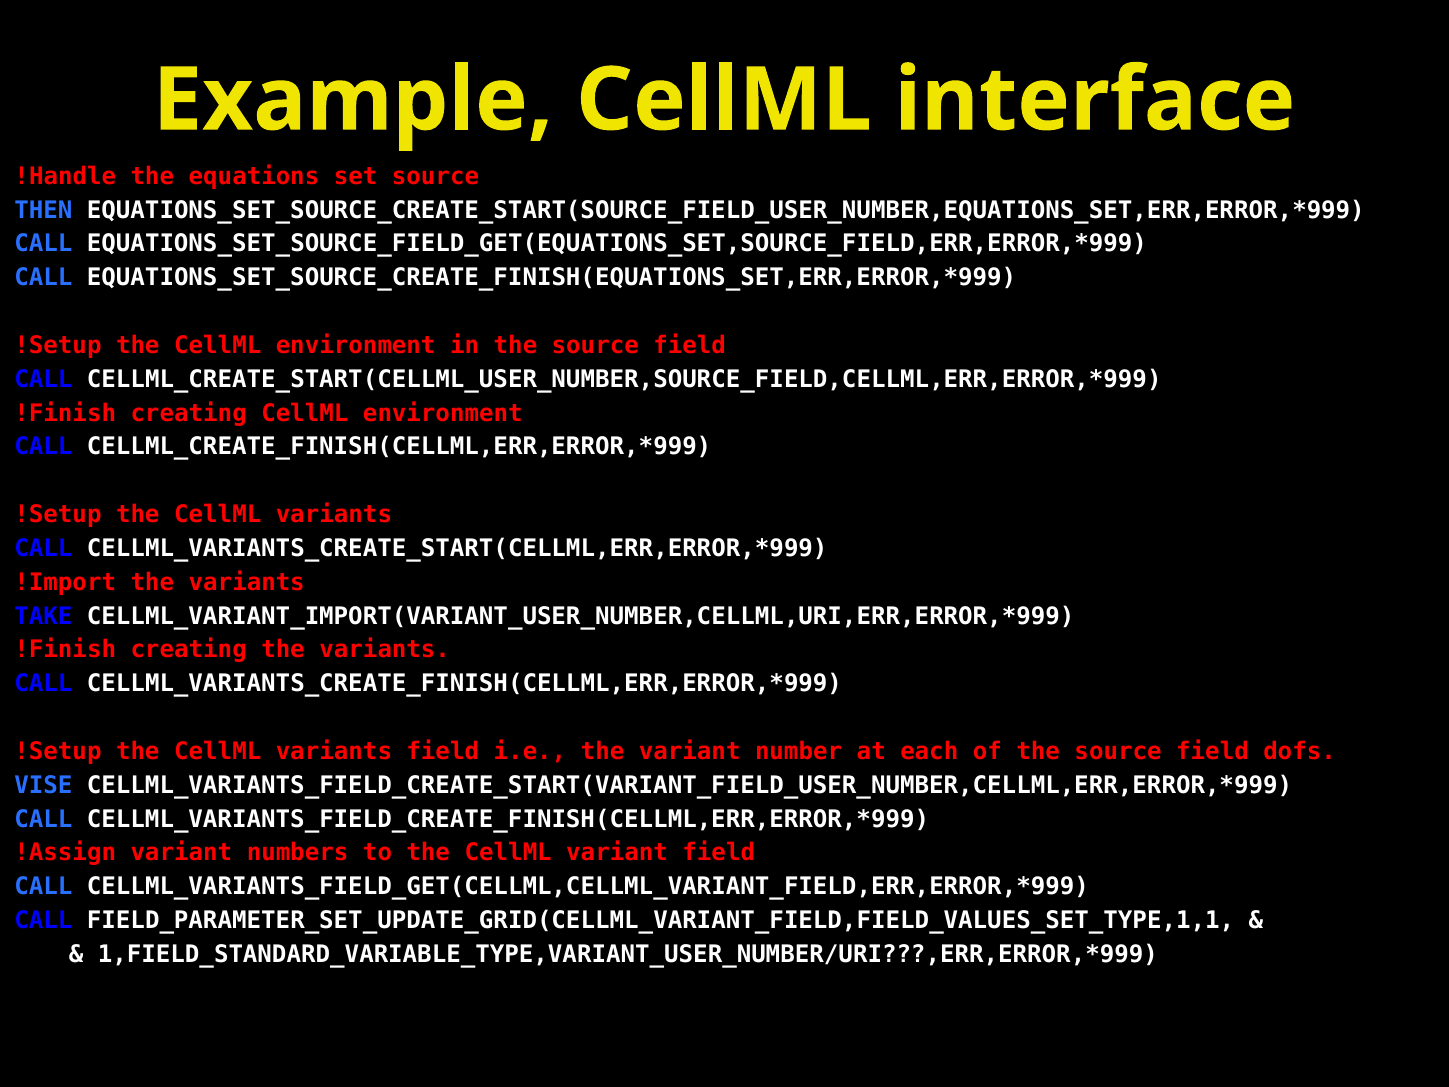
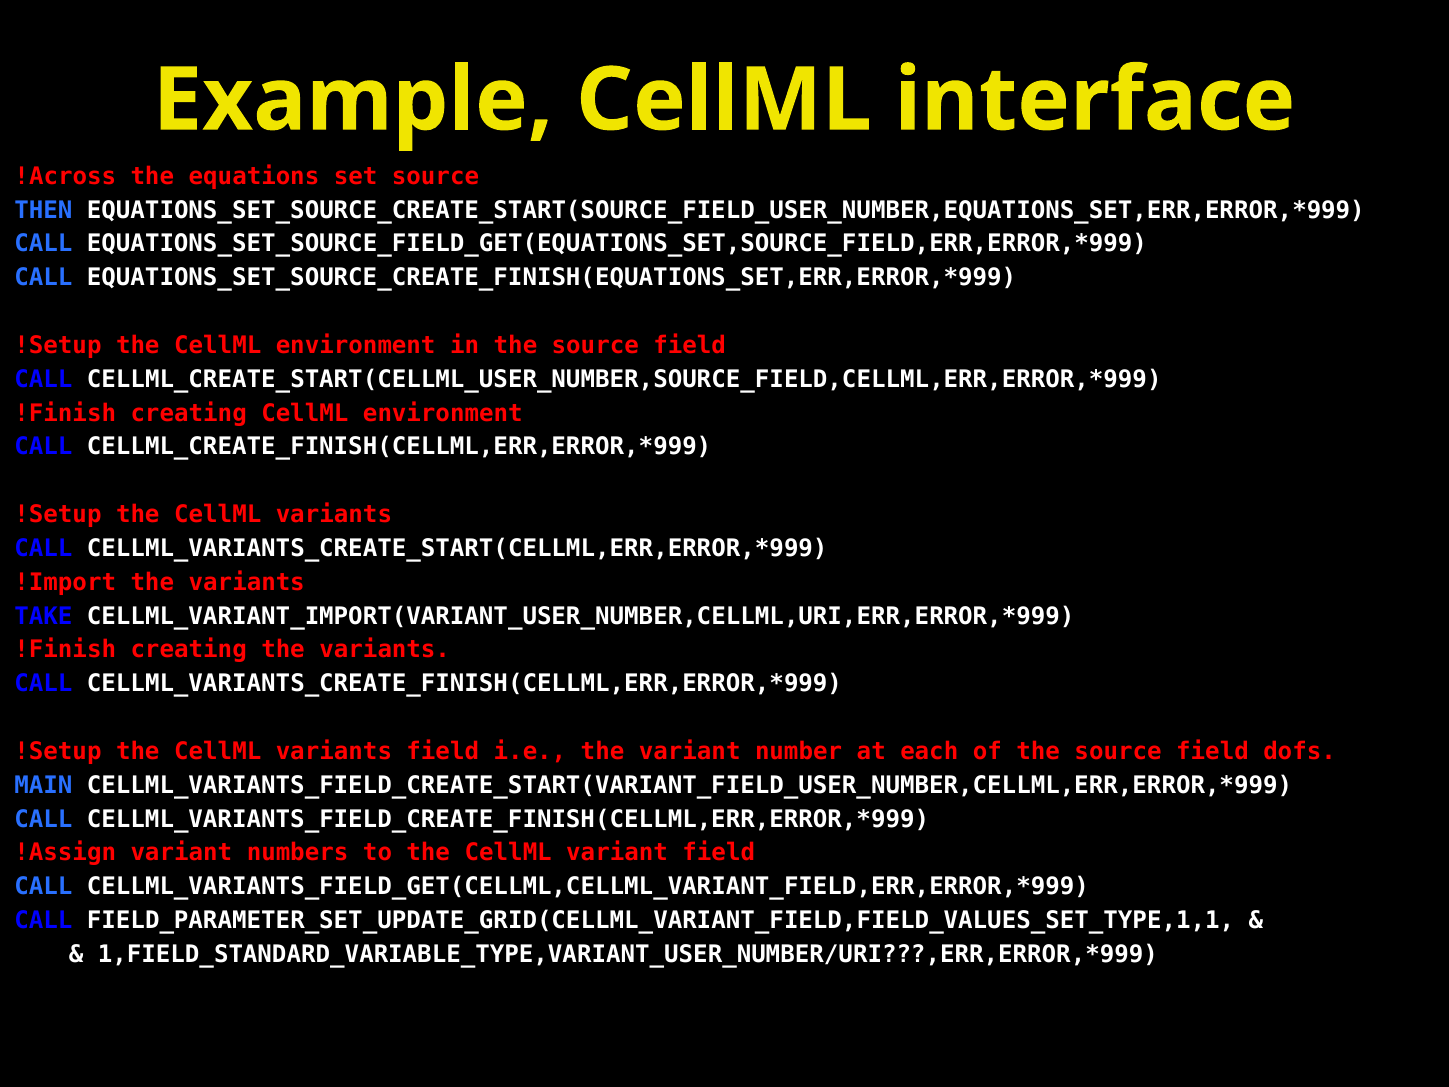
!Handle: !Handle -> !Across
VISE: VISE -> MAIN
